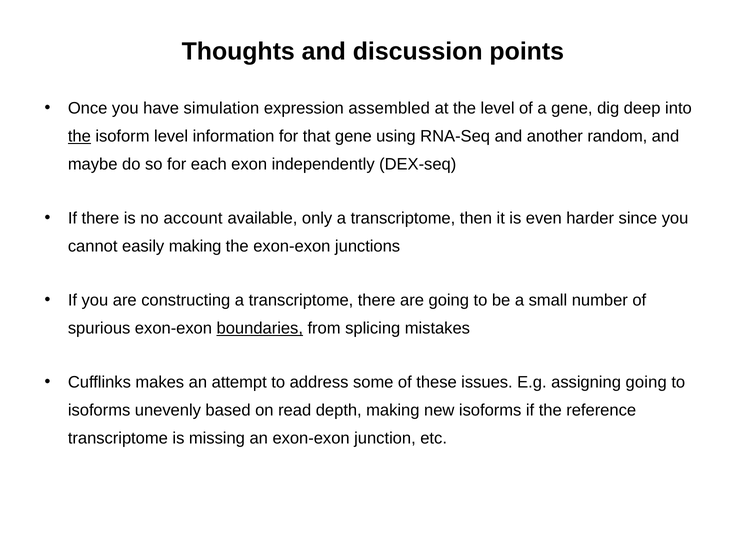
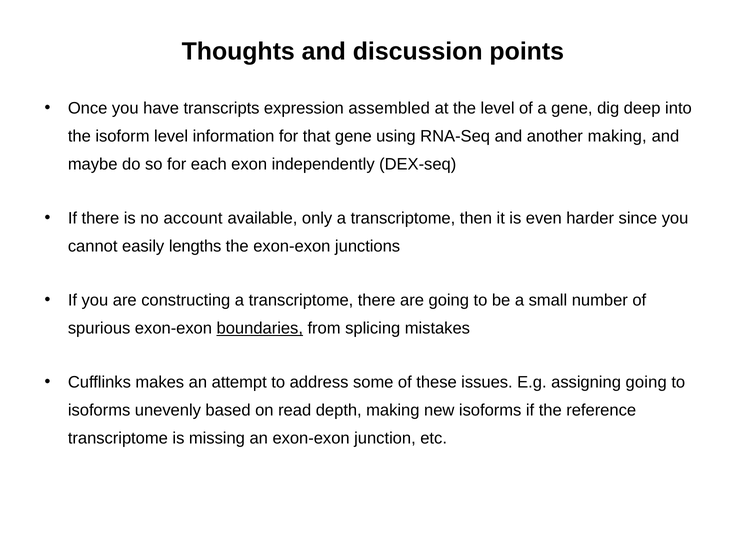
simulation: simulation -> transcripts
the at (79, 136) underline: present -> none
another random: random -> making
easily making: making -> lengths
